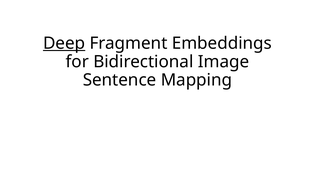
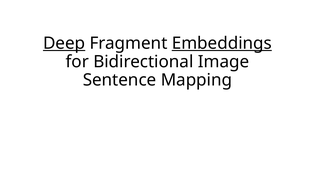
Embeddings underline: none -> present
